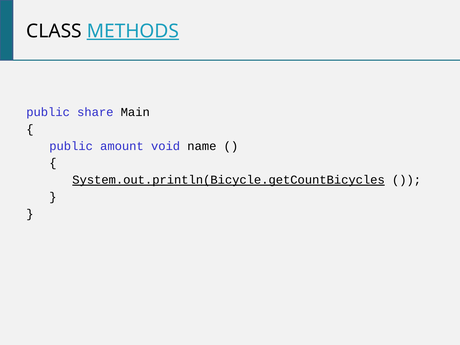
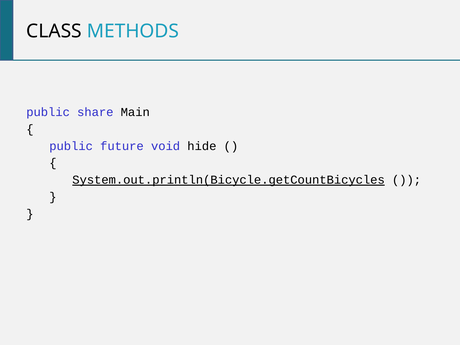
METHODS underline: present -> none
amount: amount -> future
name: name -> hide
